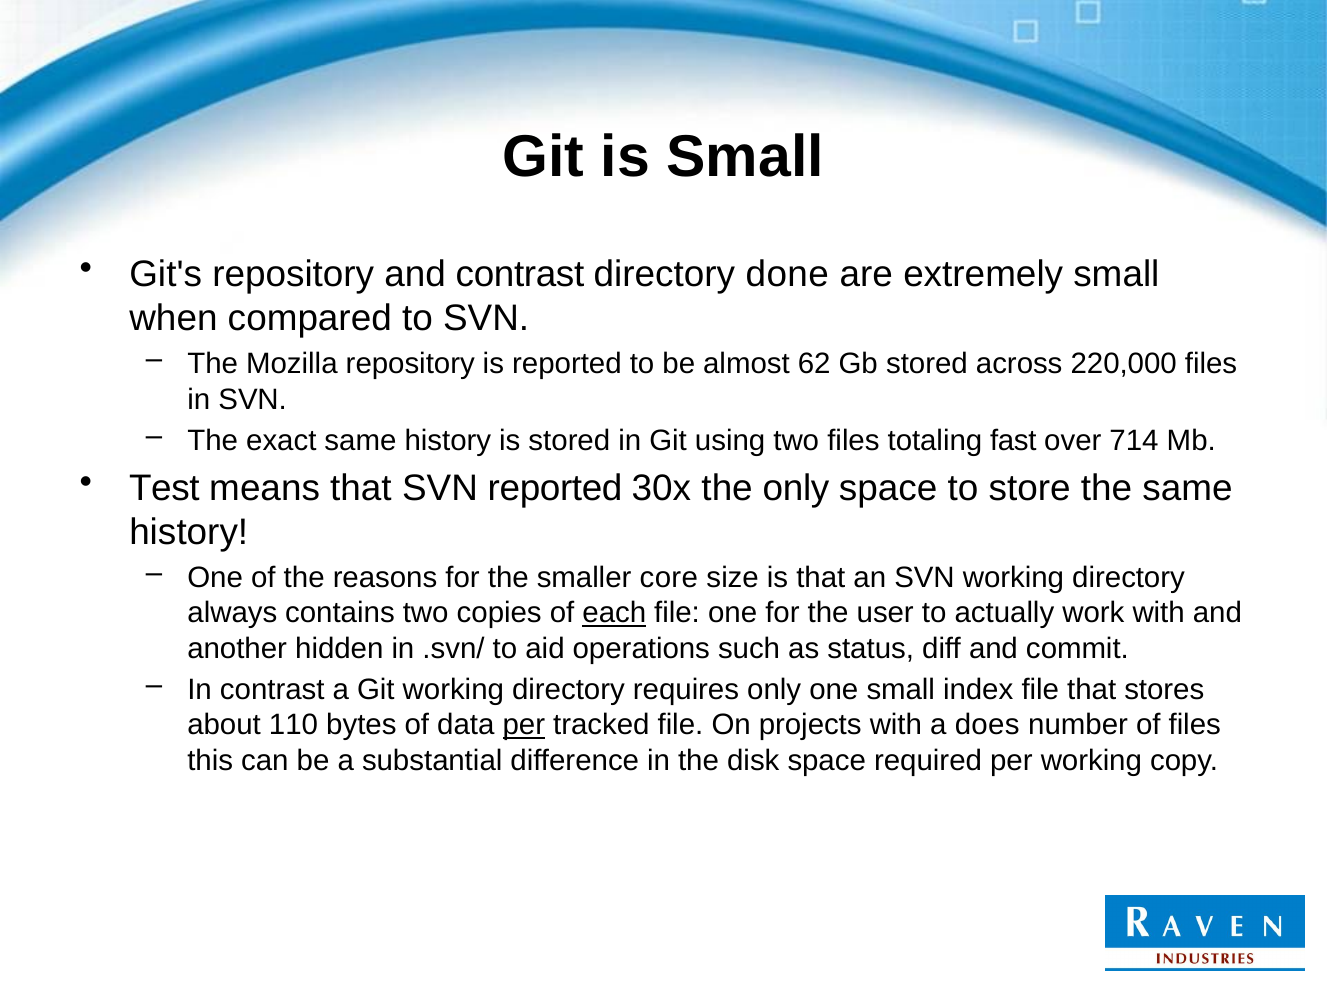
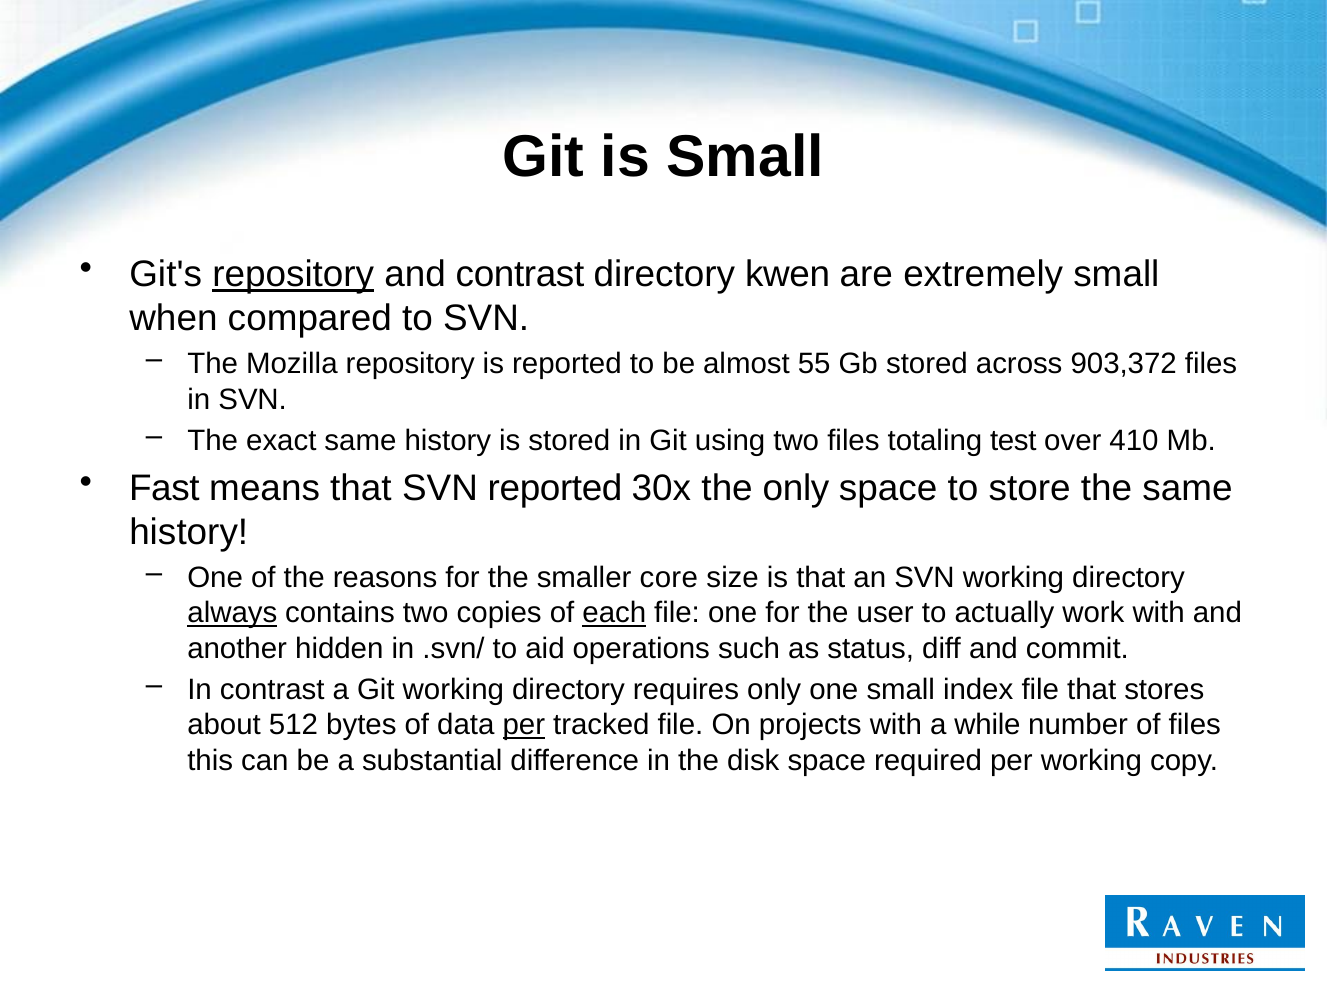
repository at (293, 275) underline: none -> present
done: done -> kwen
62: 62 -> 55
220,000: 220,000 -> 903,372
fast: fast -> test
714: 714 -> 410
Test: Test -> Fast
always underline: none -> present
110: 110 -> 512
does: does -> while
